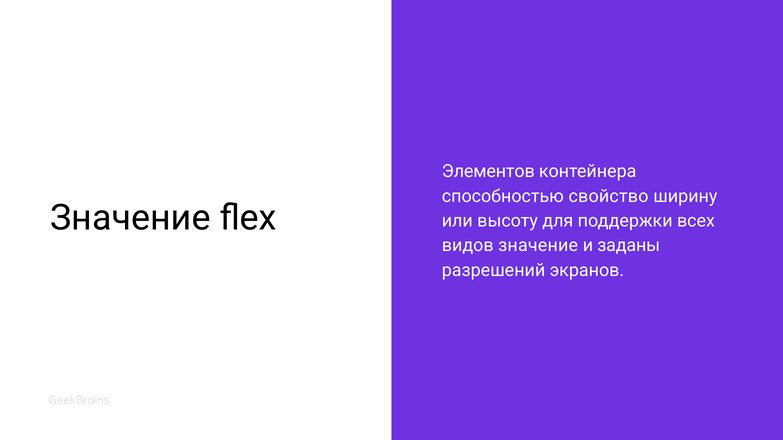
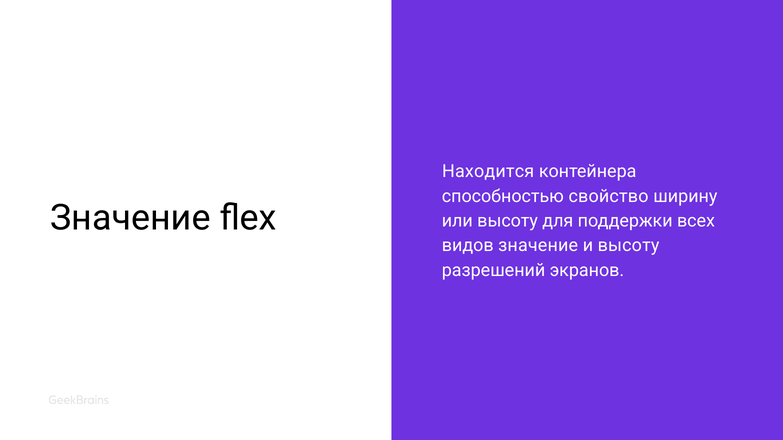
Элементов: Элементов -> Находится
и заданы: заданы -> высоту
